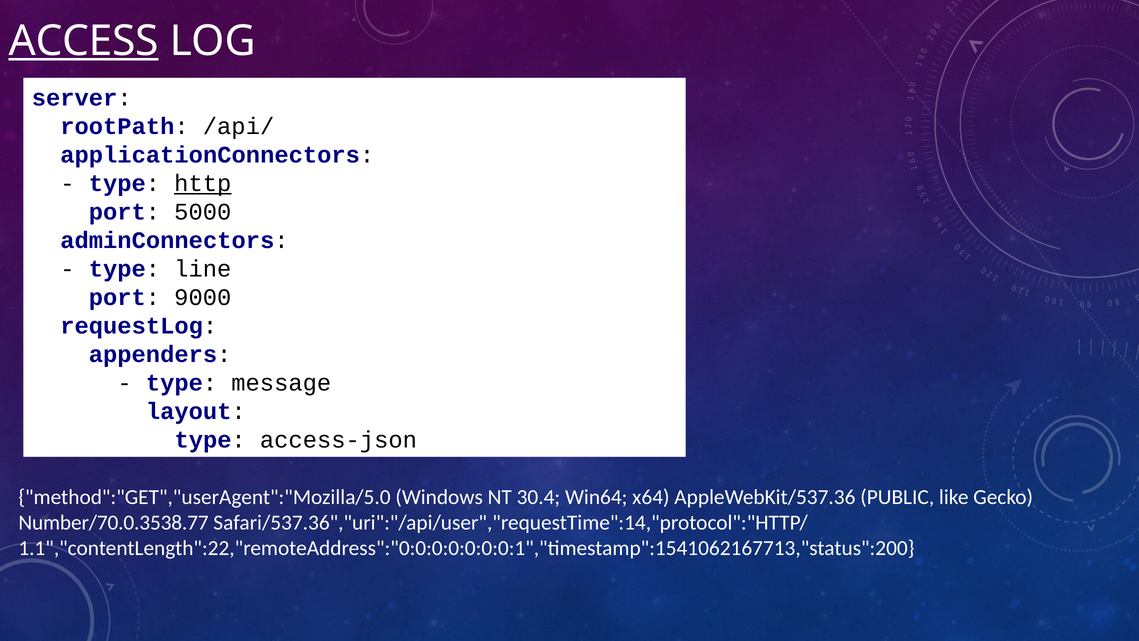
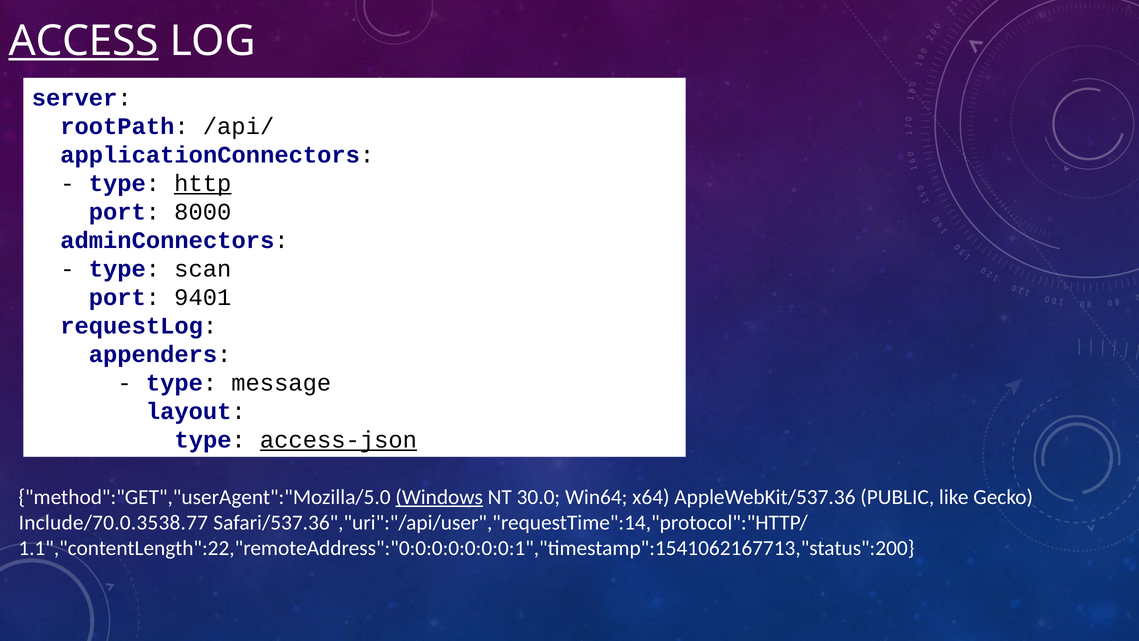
5000: 5000 -> 8000
line: line -> scan
9000: 9000 -> 9401
access-json underline: none -> present
Windows underline: none -> present
30.4: 30.4 -> 30.0
Number/70.0.3538.77: Number/70.0.3538.77 -> Include/70.0.3538.77
